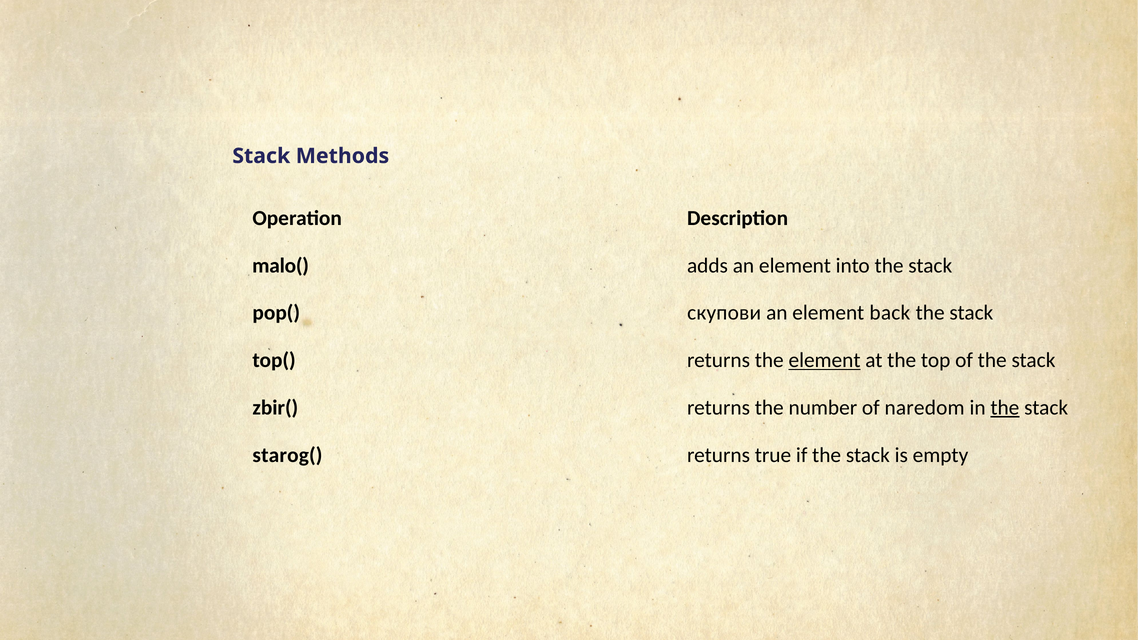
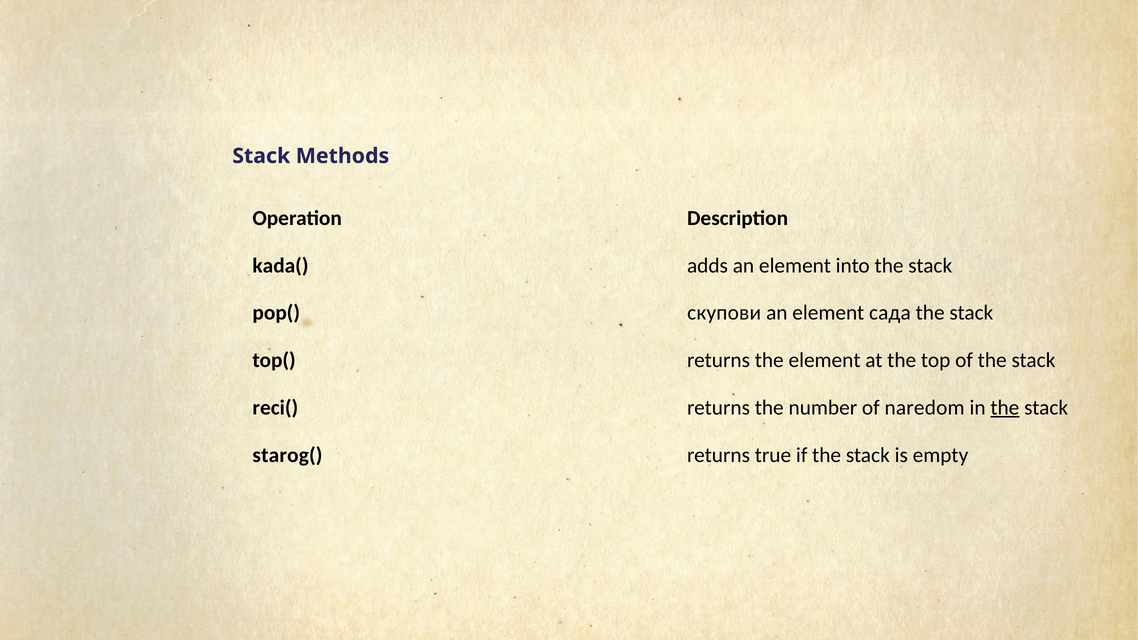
malo(: malo( -> kada(
back: back -> сада
element at (825, 360) underline: present -> none
zbir(: zbir( -> reci(
